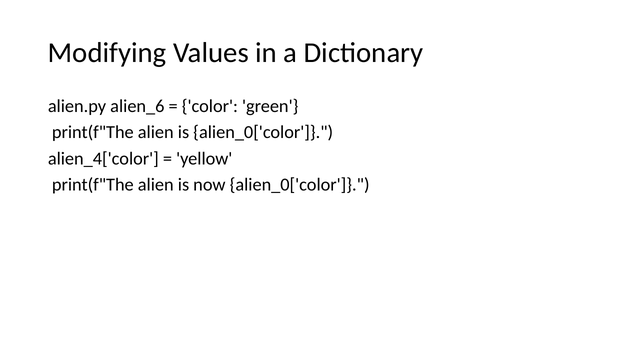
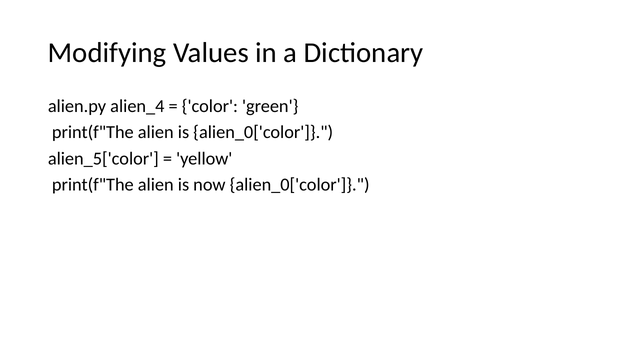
alien_6: alien_6 -> alien_4
alien_4['color: alien_4['color -> alien_5['color
